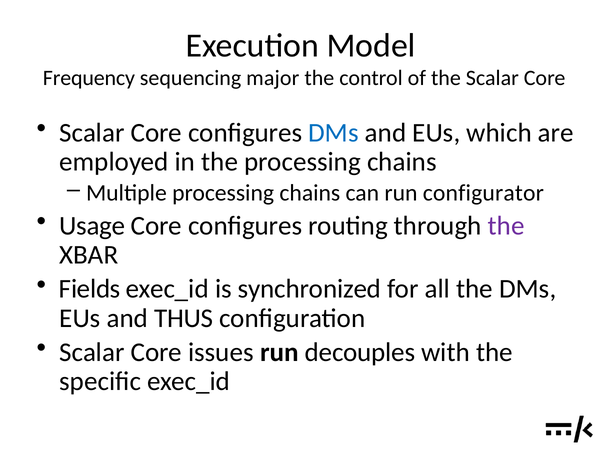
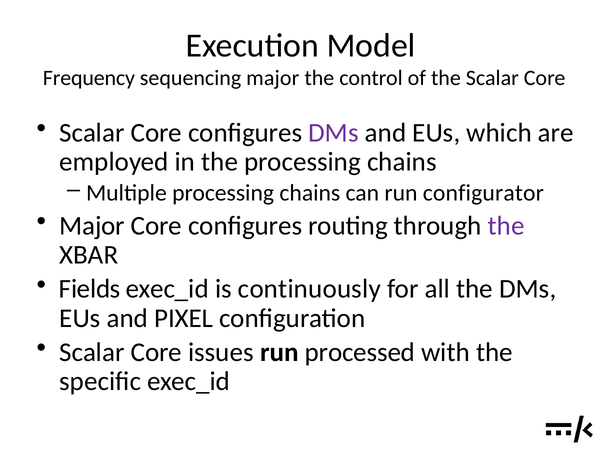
DMs at (333, 133) colour: blue -> purple
Usage at (92, 226): Usage -> Major
synchronized: synchronized -> continuously
THUS: THUS -> PIXEL
decouples: decouples -> processed
